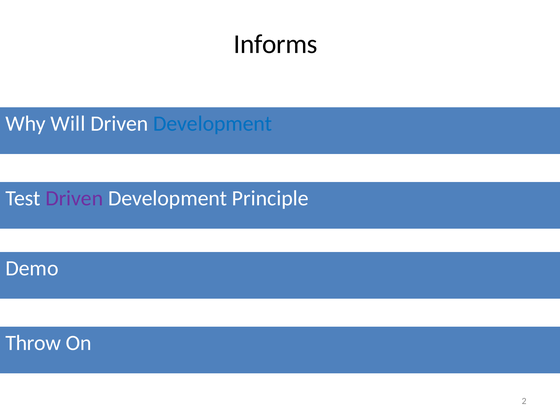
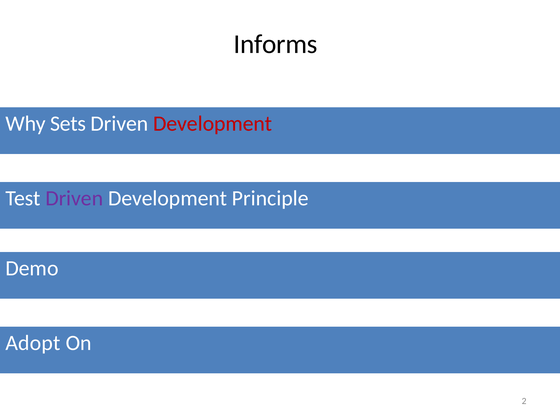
Will: Will -> Sets
Development at (213, 124) colour: blue -> red
Throw: Throw -> Adopt
